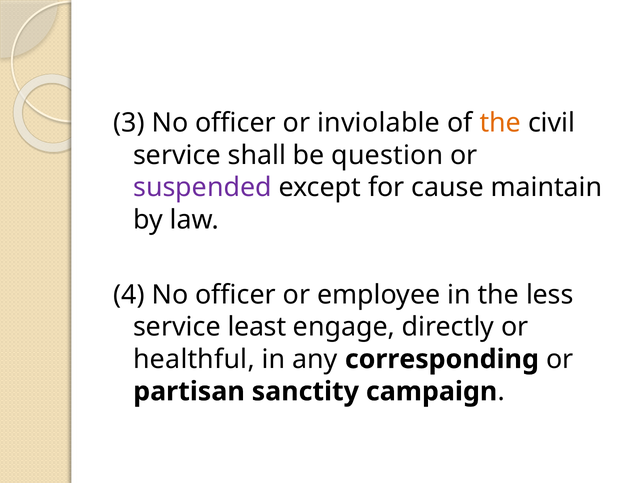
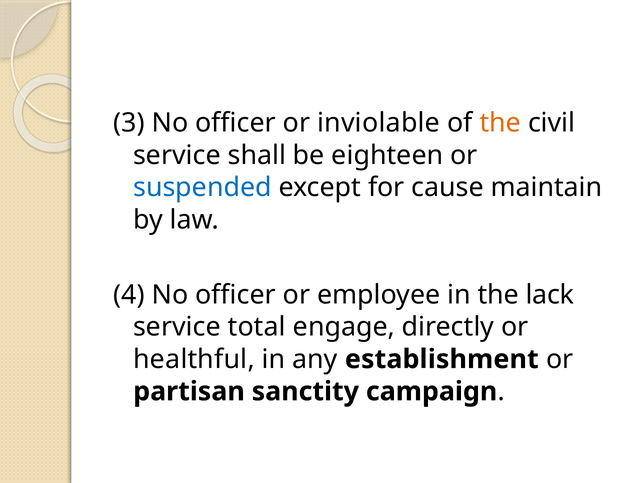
question: question -> eighteen
suspended colour: purple -> blue
less: less -> lack
least: least -> total
corresponding: corresponding -> establishment
